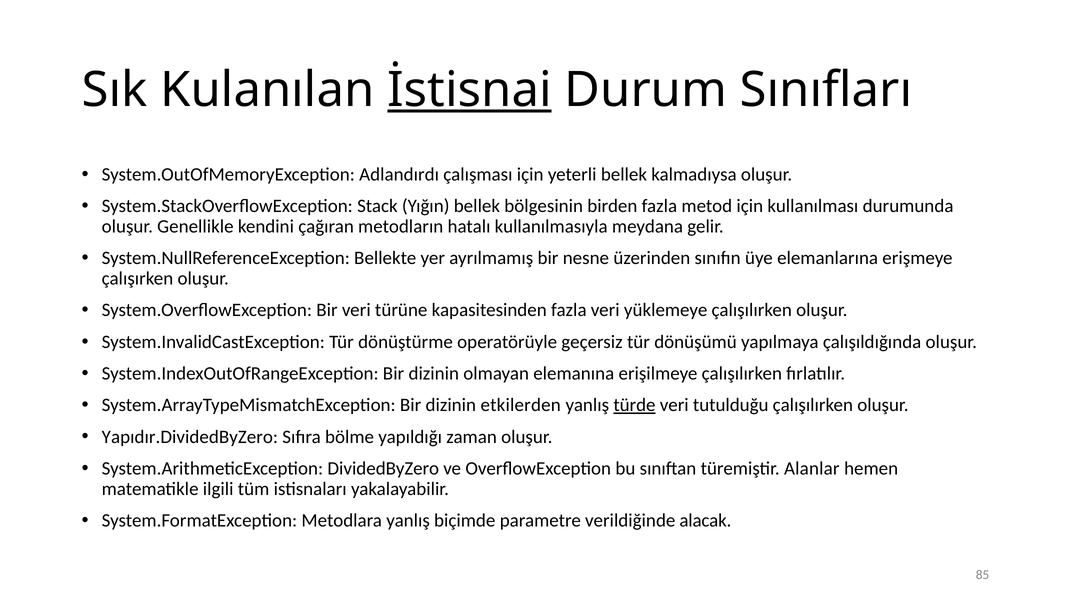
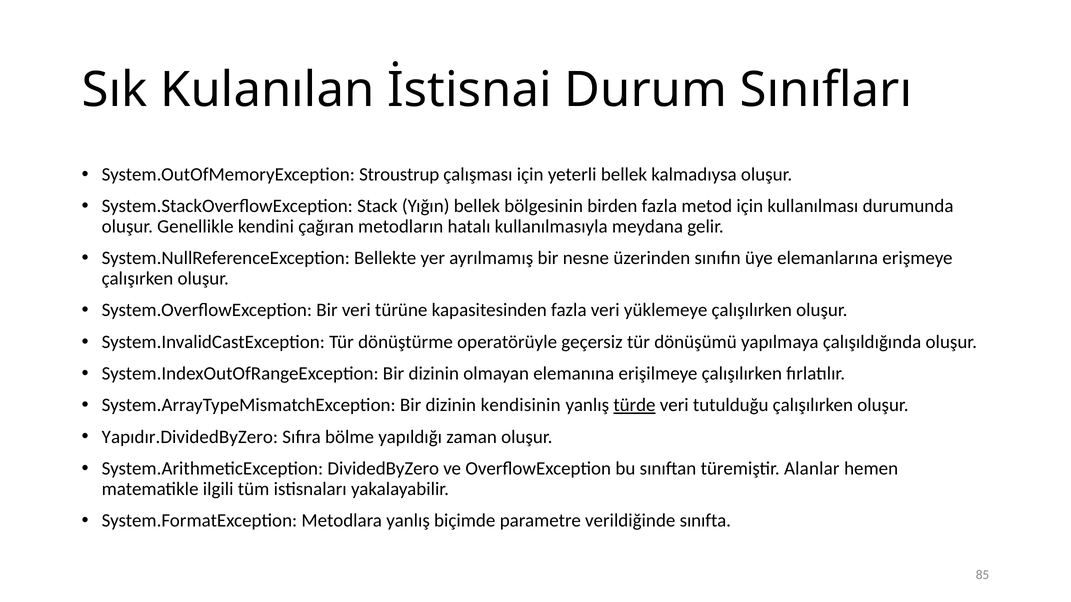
İstisnai underline: present -> none
Adlandırdı: Adlandırdı -> Stroustrup
etkilerden: etkilerden -> kendisinin
alacak: alacak -> sınıfta
